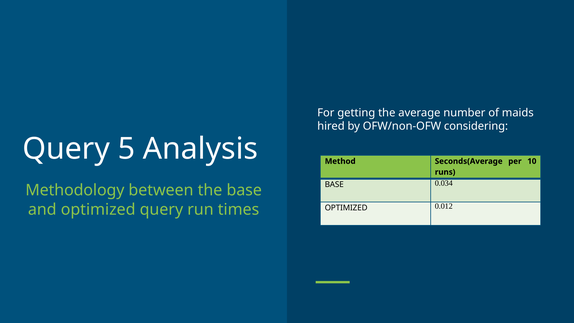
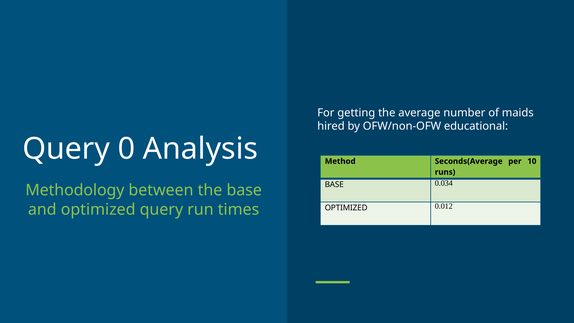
considering: considering -> educational
5: 5 -> 0
